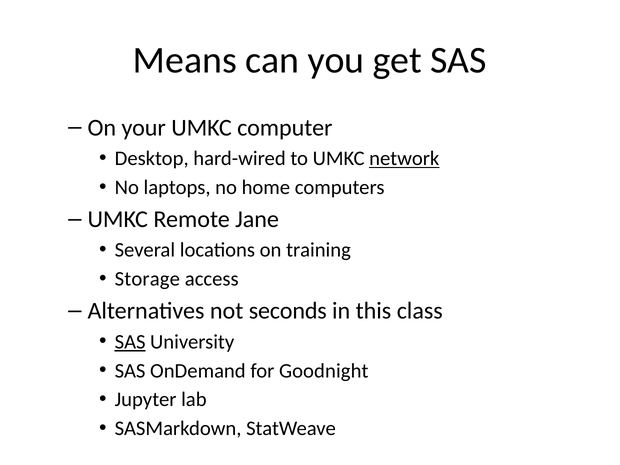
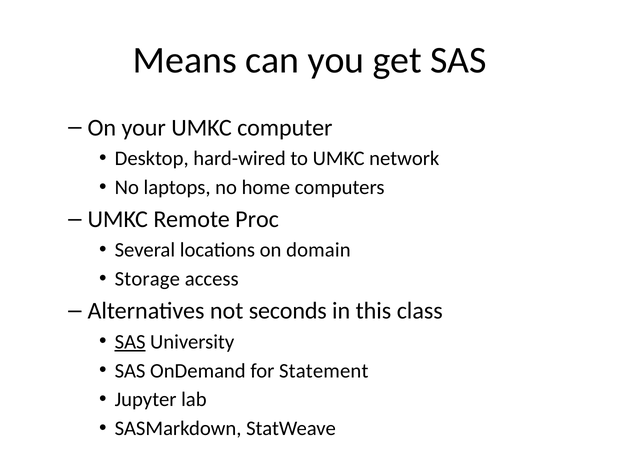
network underline: present -> none
Jane: Jane -> Proc
training: training -> domain
Goodnight: Goodnight -> Statement
